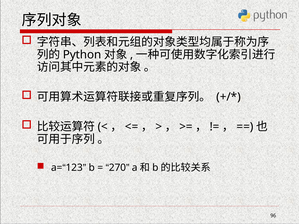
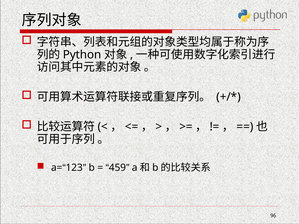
270: 270 -> 459
